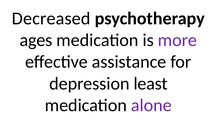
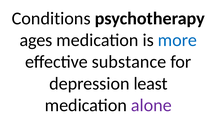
Decreased: Decreased -> Conditions
more colour: purple -> blue
assistance: assistance -> substance
